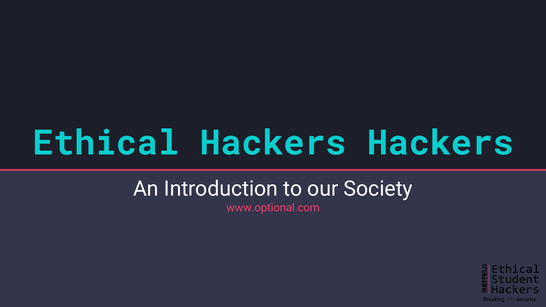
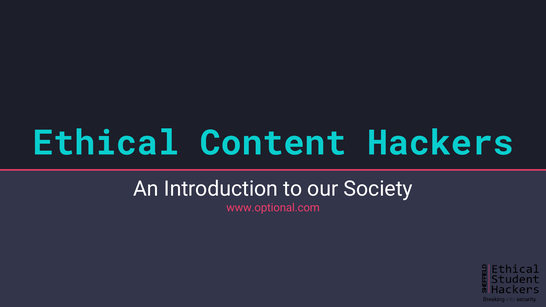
Ethical Hackers: Hackers -> Content
